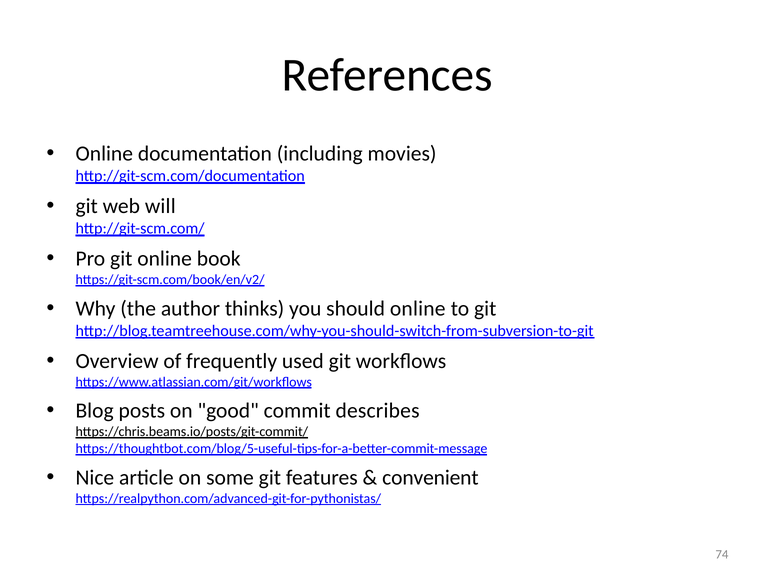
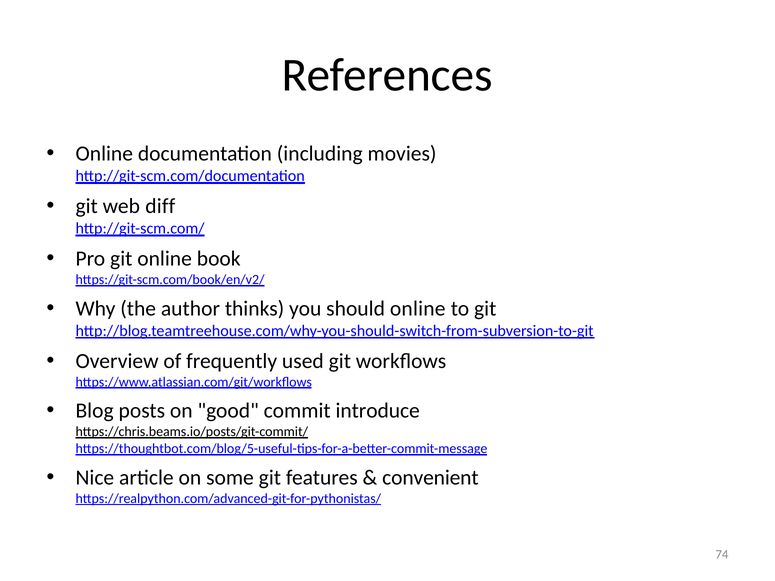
will: will -> diff
describes: describes -> introduce
